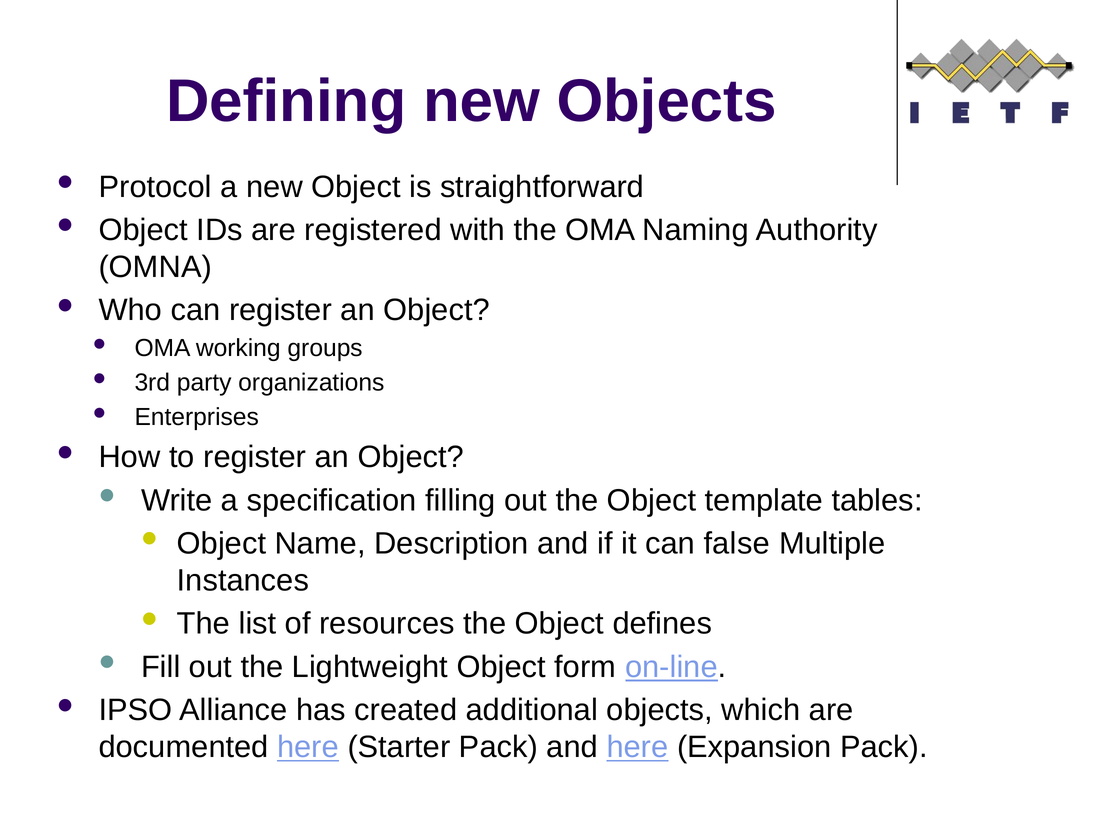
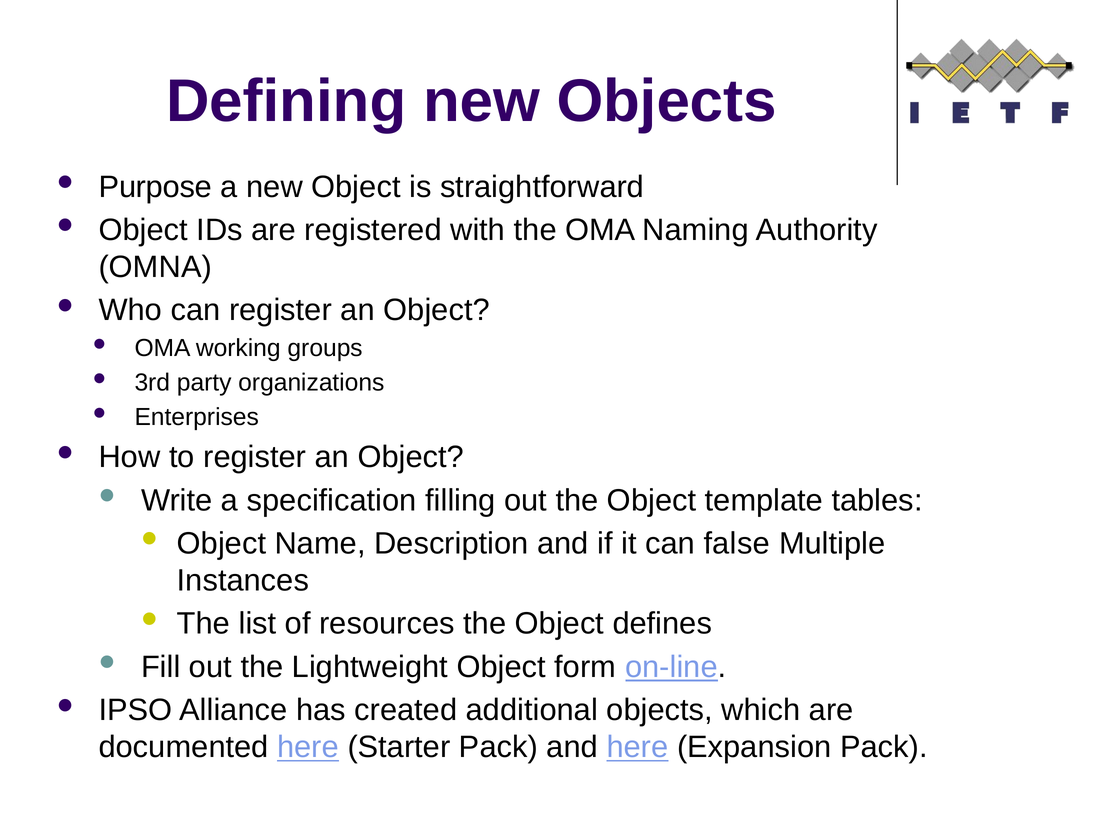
Protocol: Protocol -> Purpose
